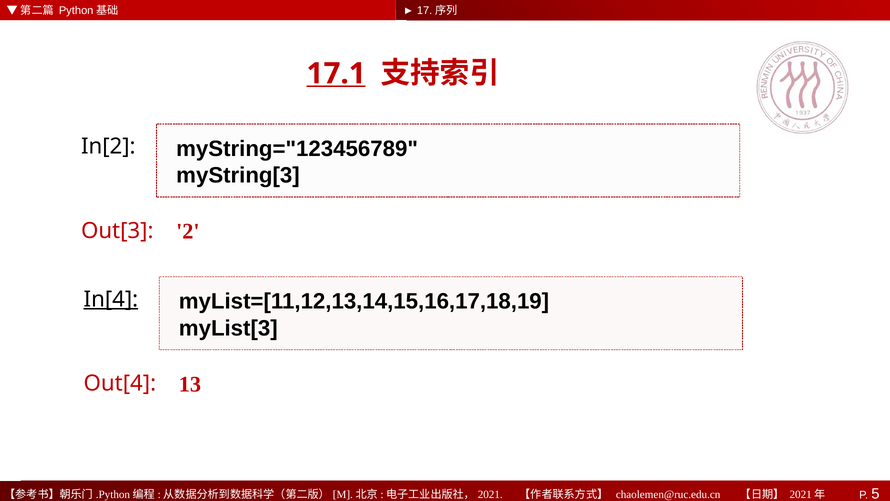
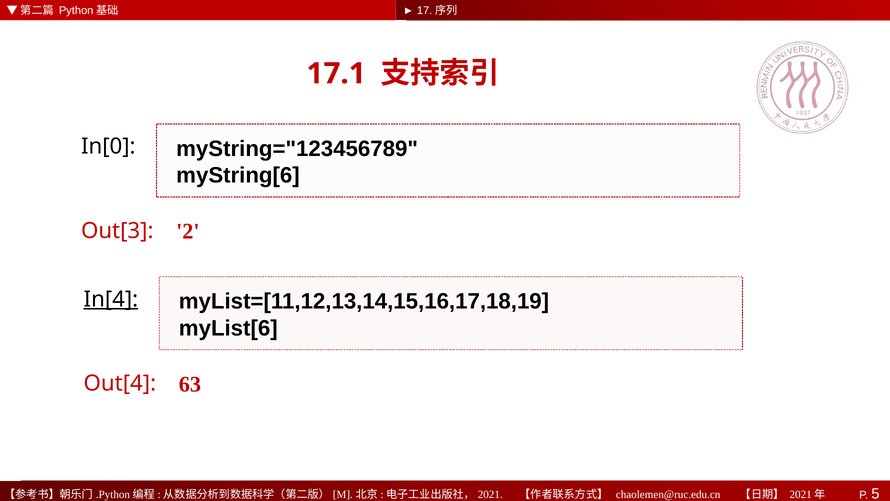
17.1 underline: present -> none
In[2: In[2 -> In[0
myString[3: myString[3 -> myString[6
myList[3: myList[3 -> myList[6
13: 13 -> 63
